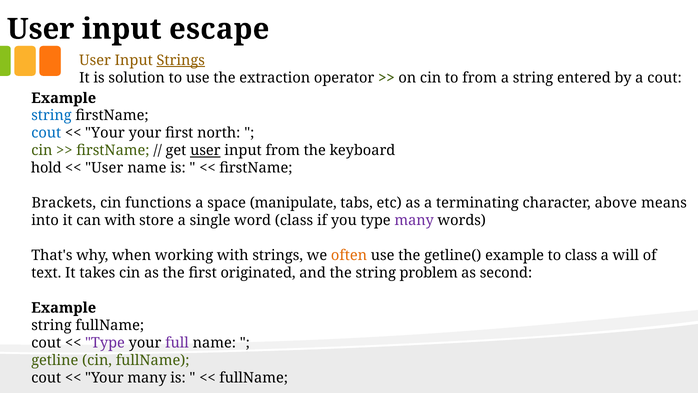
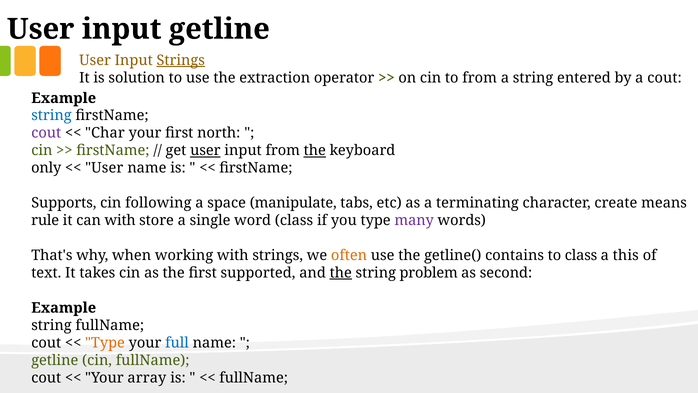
input escape: escape -> getline
cout at (46, 133) colour: blue -> purple
Your at (105, 133): Your -> Char
the at (315, 150) underline: none -> present
hold: hold -> only
Brackets: Brackets -> Supports
functions: functions -> following
above: above -> create
into: into -> rule
getline( example: example -> contains
will: will -> this
originated: originated -> supported
the at (341, 273) underline: none -> present
Type at (105, 343) colour: purple -> orange
full colour: purple -> blue
Your many: many -> array
